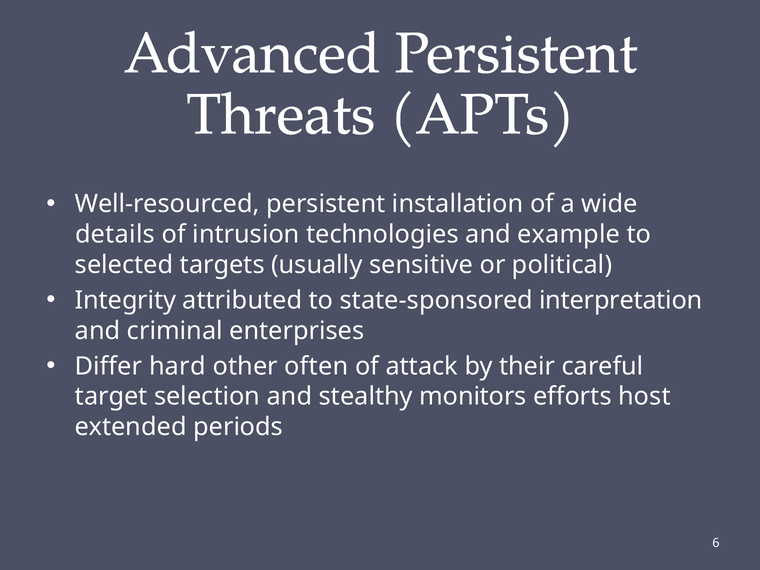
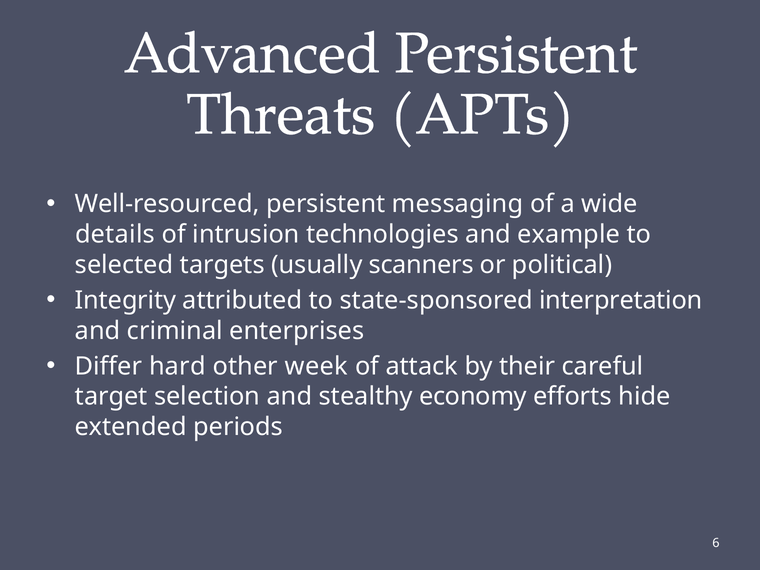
installation: installation -> messaging
sensitive: sensitive -> scanners
often: often -> week
monitors: monitors -> economy
host: host -> hide
